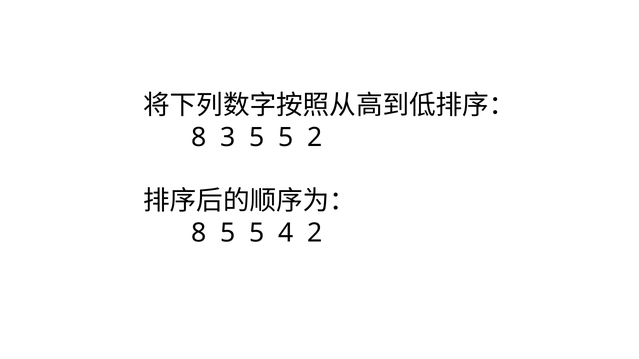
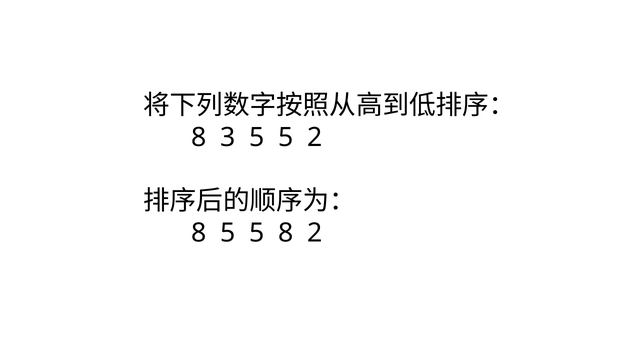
5 4: 4 -> 8
